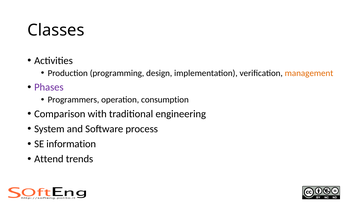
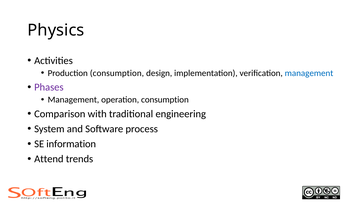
Classes: Classes -> Physics
Production programming: programming -> consumption
management at (309, 73) colour: orange -> blue
Programmers at (73, 100): Programmers -> Management
